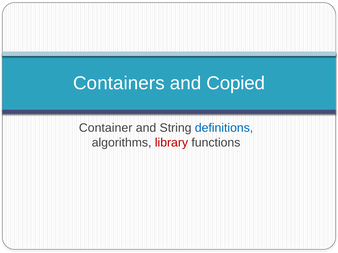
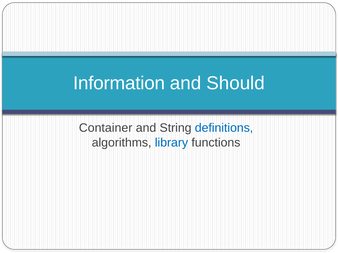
Containers: Containers -> Information
Copied: Copied -> Should
library colour: red -> blue
